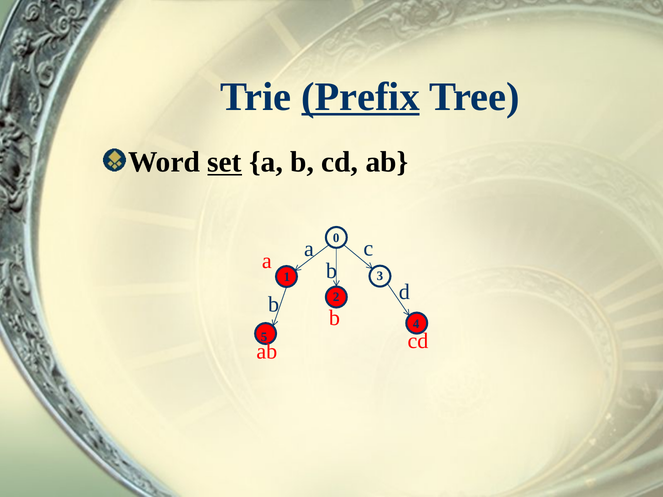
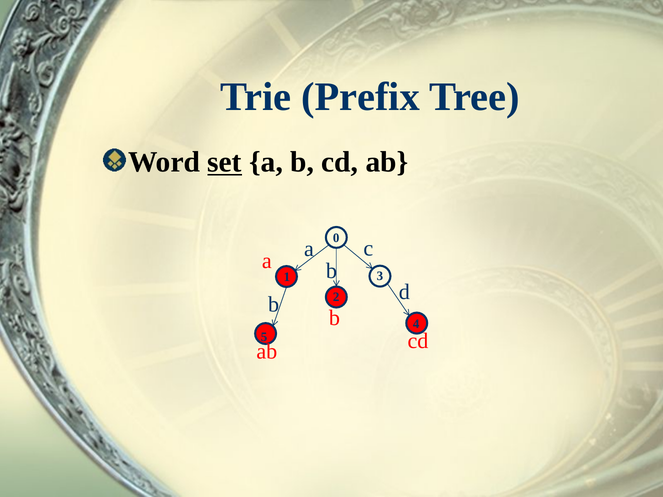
Prefix underline: present -> none
